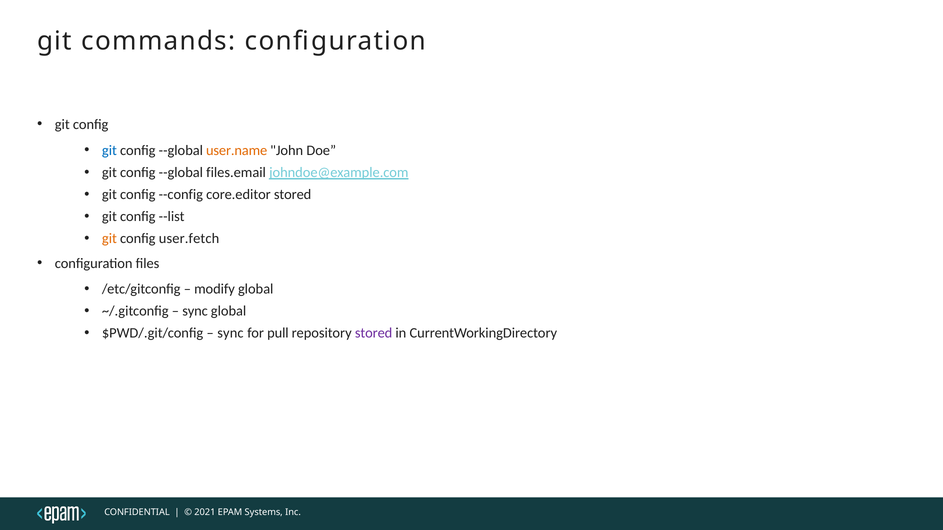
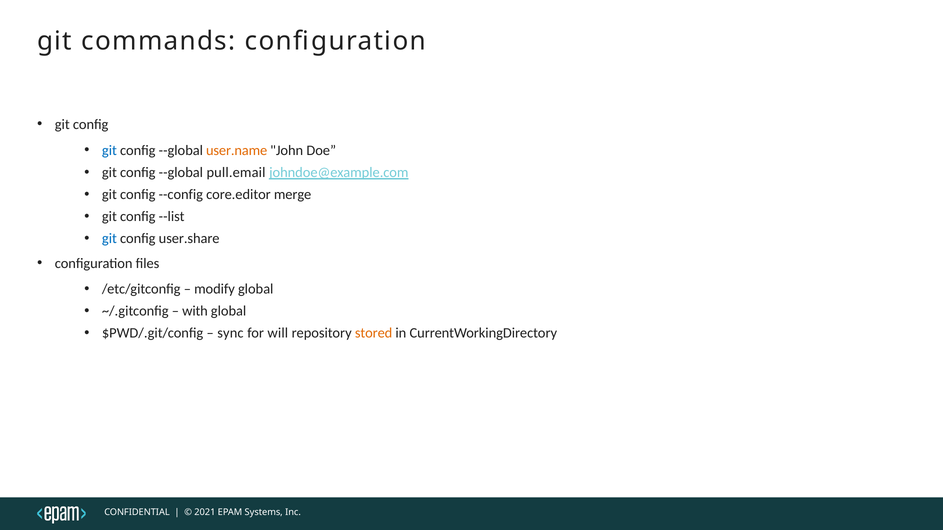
files.email: files.email -> pull.email
core.editor stored: stored -> merge
git at (109, 239) colour: orange -> blue
user.fetch: user.fetch -> user.share
sync at (195, 311): sync -> with
pull: pull -> will
stored at (374, 333) colour: purple -> orange
